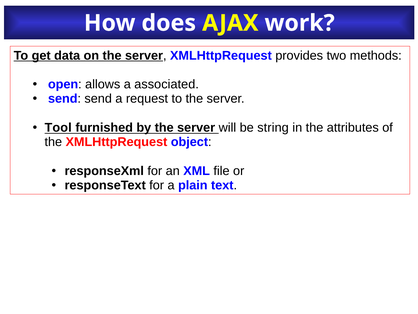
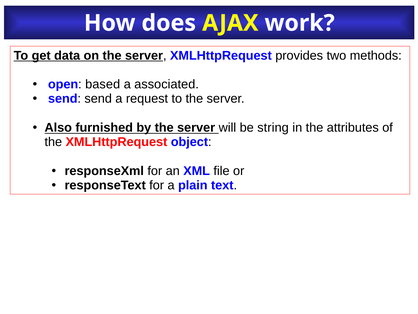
allows: allows -> based
Tool: Tool -> Also
